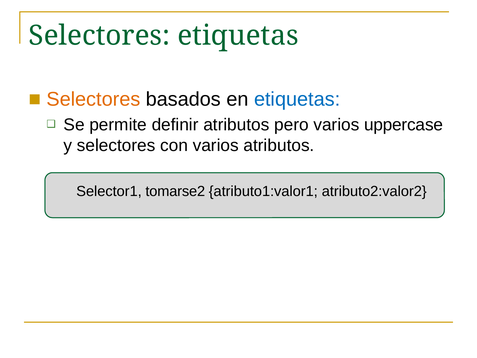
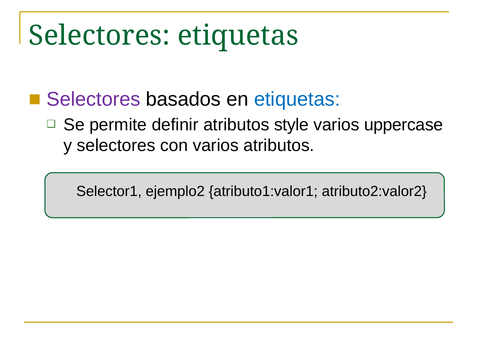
Selectores at (93, 99) colour: orange -> purple
pero: pero -> style
tomarse2: tomarse2 -> ejemplo2
